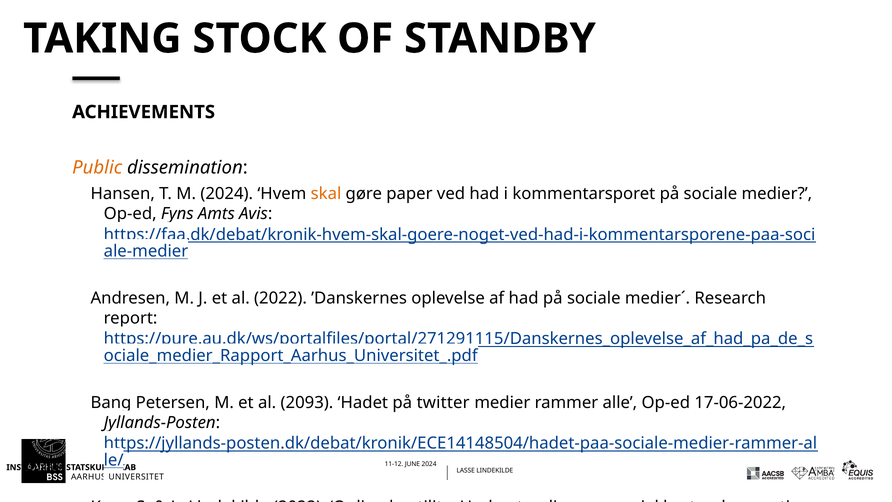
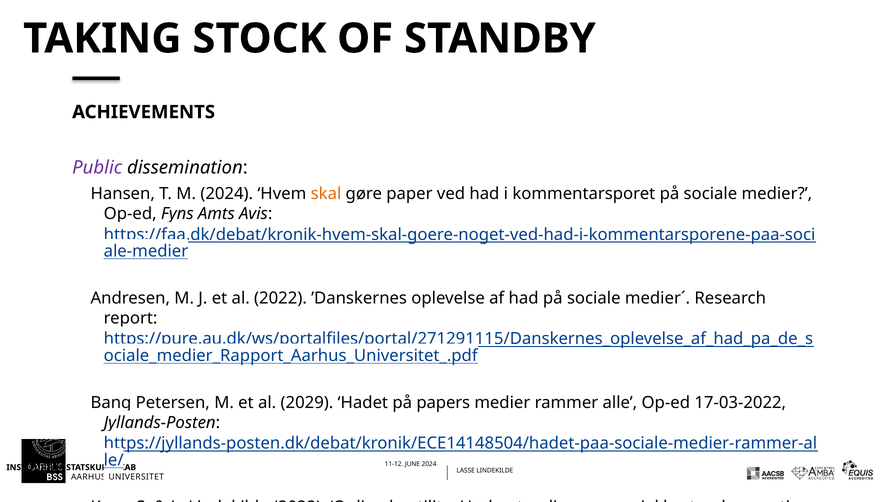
Public colour: orange -> purple
2093: 2093 -> 2029
twitter: twitter -> papers
17-06-2022: 17-06-2022 -> 17-03-2022
